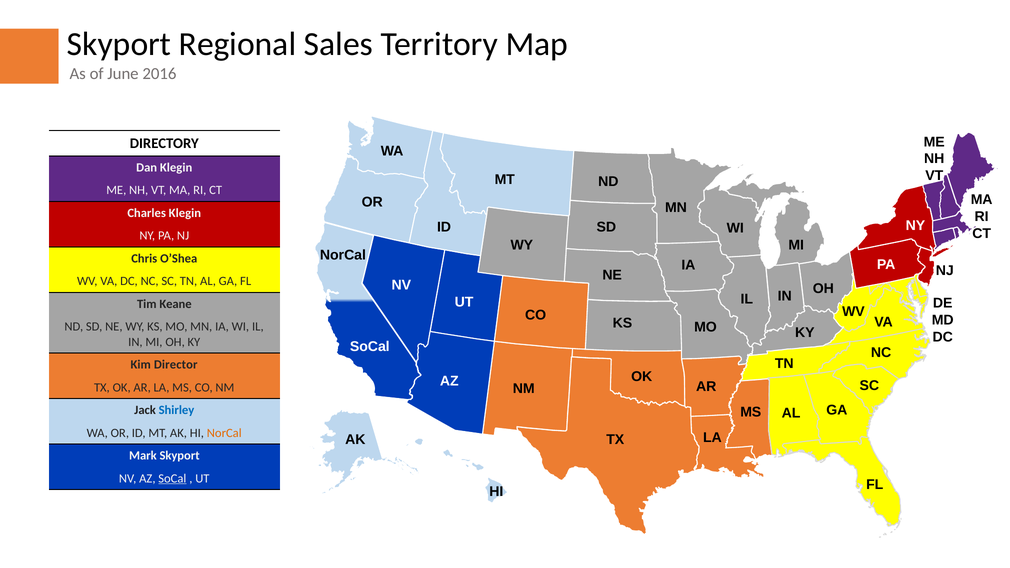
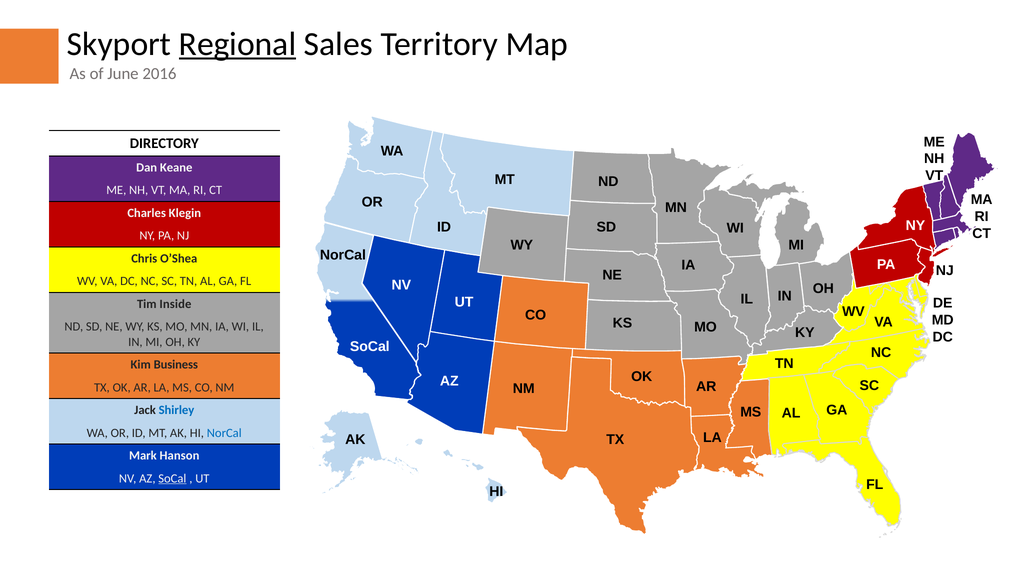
Regional underline: none -> present
Dan Klegin: Klegin -> Keane
Keane: Keane -> Inside
Director: Director -> Business
NorCal at (224, 433) colour: orange -> blue
Mark Skyport: Skyport -> Hanson
